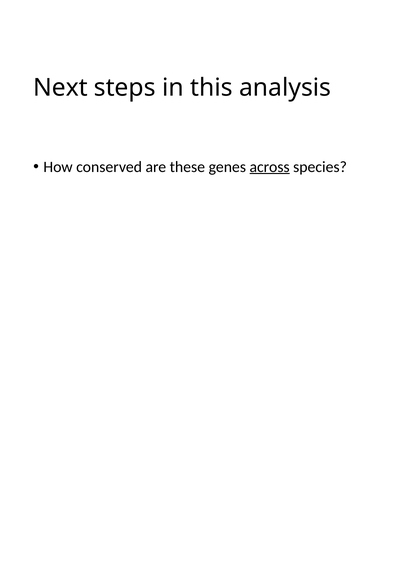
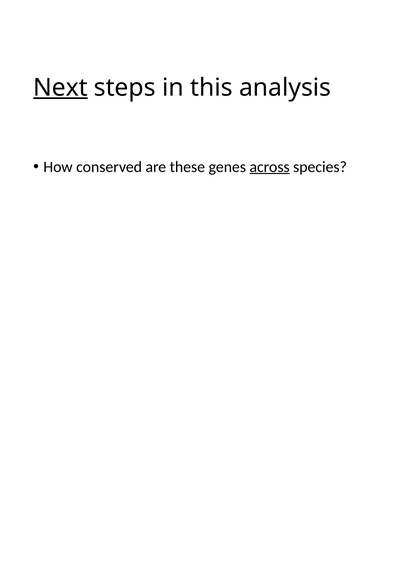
Next underline: none -> present
